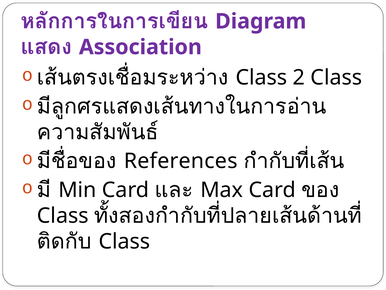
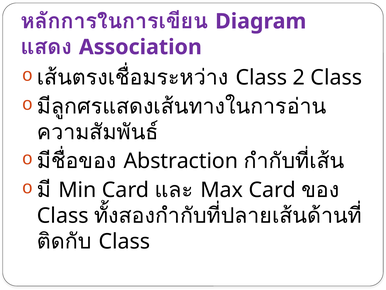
References: References -> Abstraction
